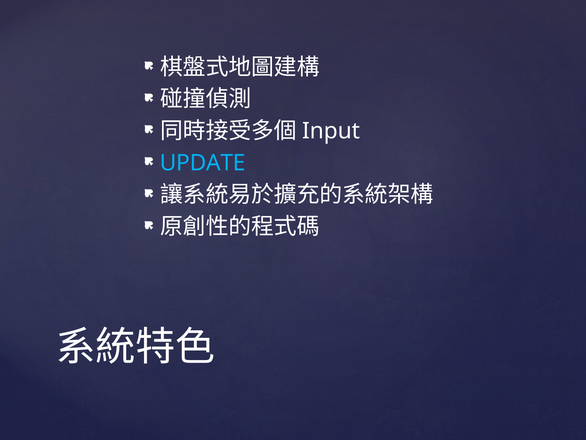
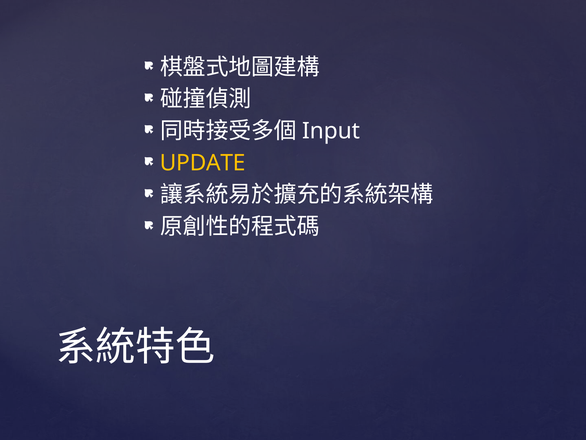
UPDATE colour: light blue -> yellow
